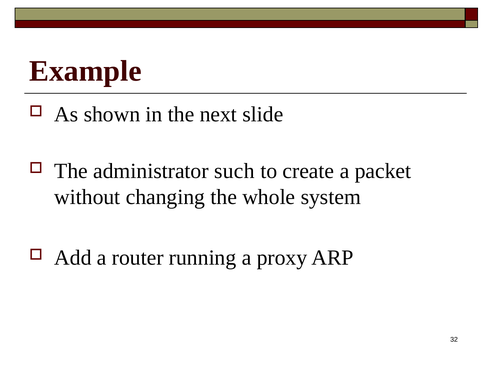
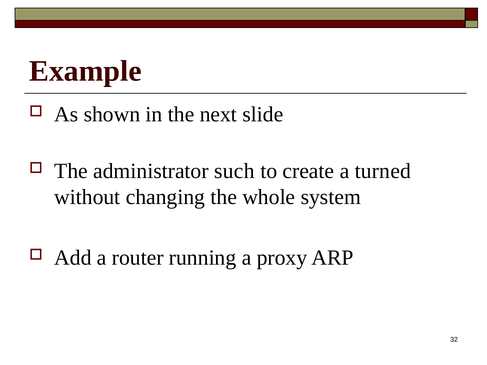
packet: packet -> turned
